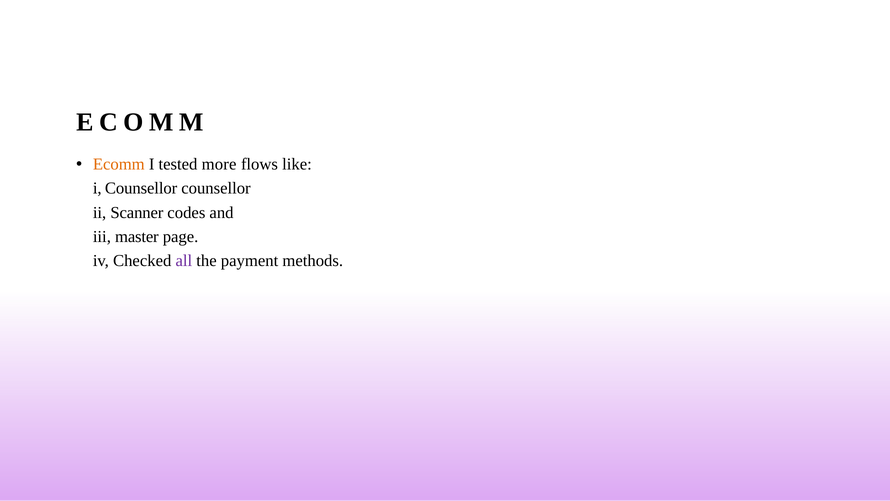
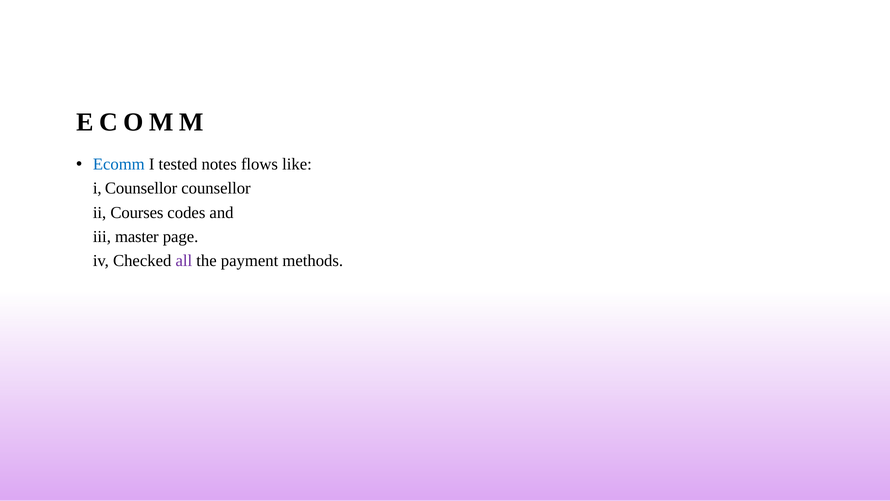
Ecomm at (119, 164) colour: orange -> blue
more: more -> notes
Scanner: Scanner -> Courses
